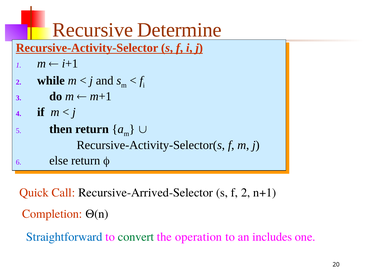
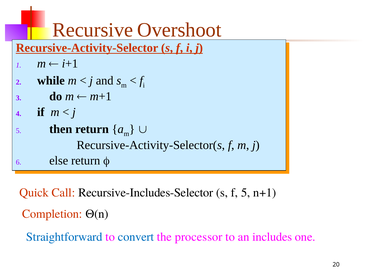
Determine: Determine -> Overshoot
Recursive-Arrived-Selector: Recursive-Arrived-Selector -> Recursive-Includes-Selector
f 2: 2 -> 5
convert colour: green -> blue
operation: operation -> processor
